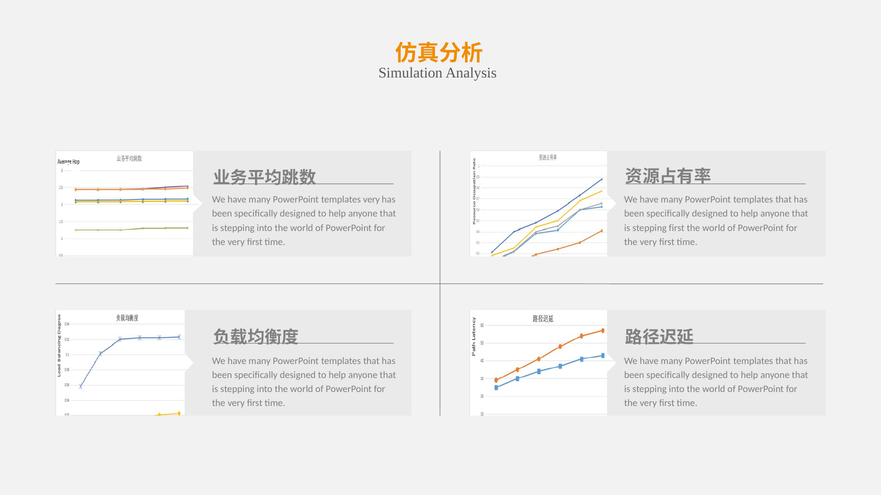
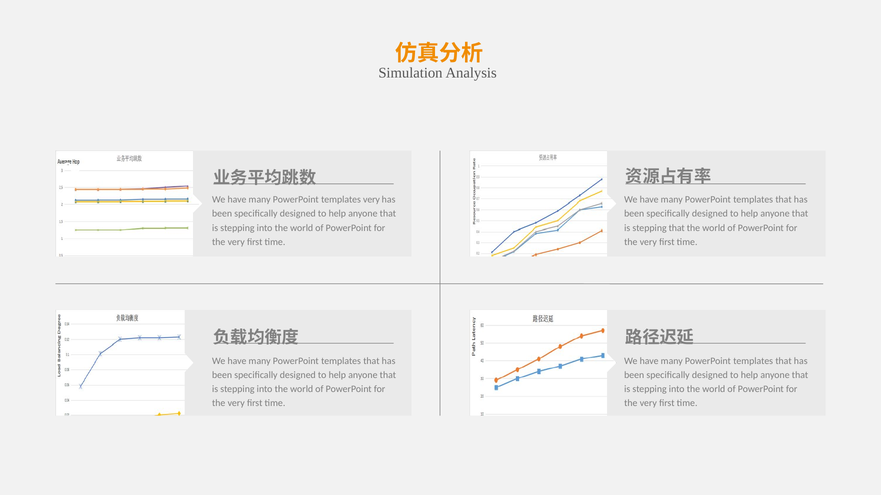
stepping first: first -> that
